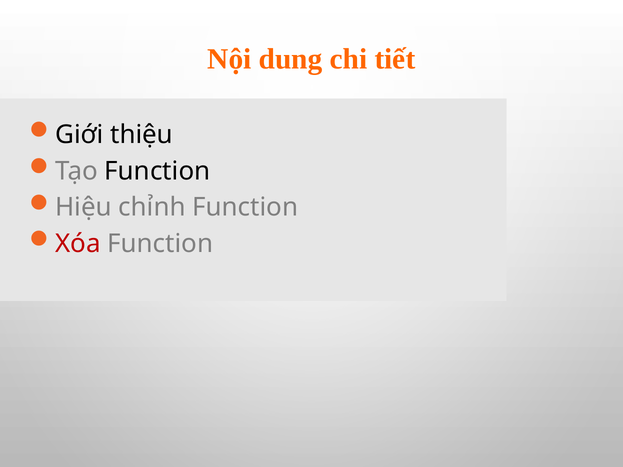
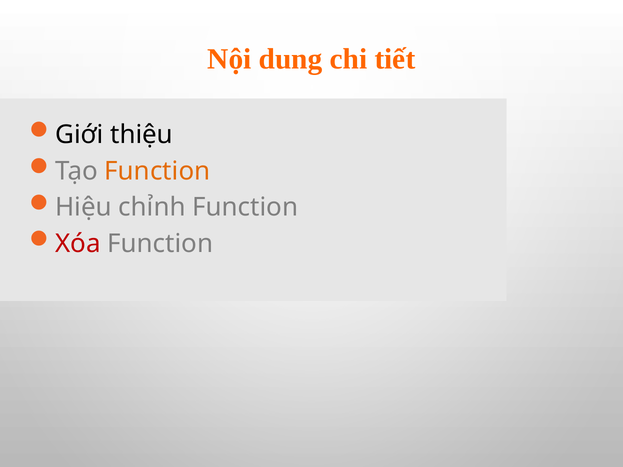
Function at (157, 171) colour: black -> orange
